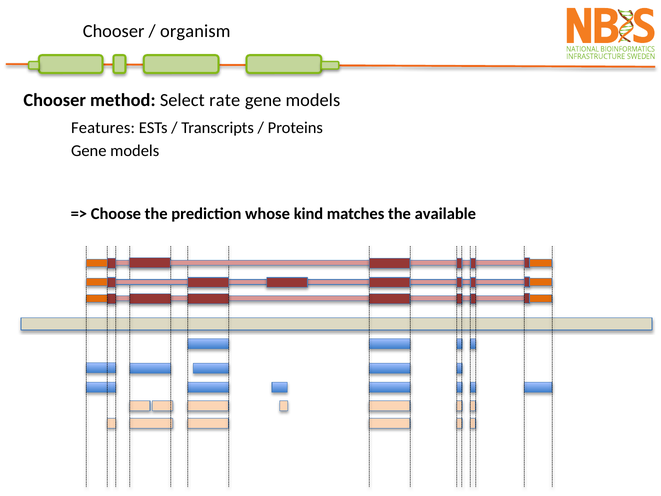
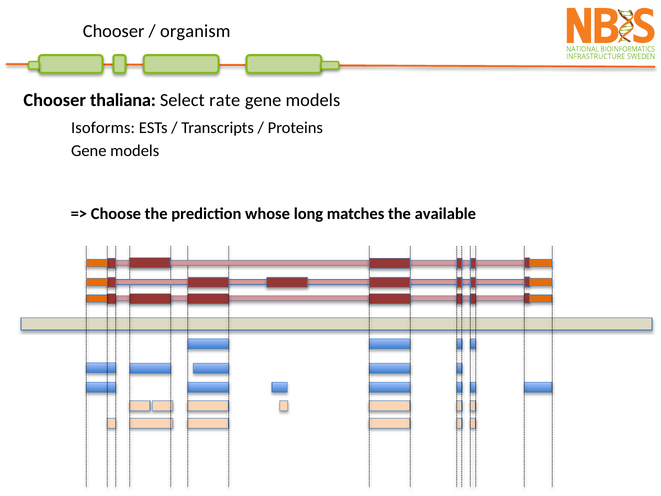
method: method -> thaliana
Features: Features -> Isoforms
kind: kind -> long
